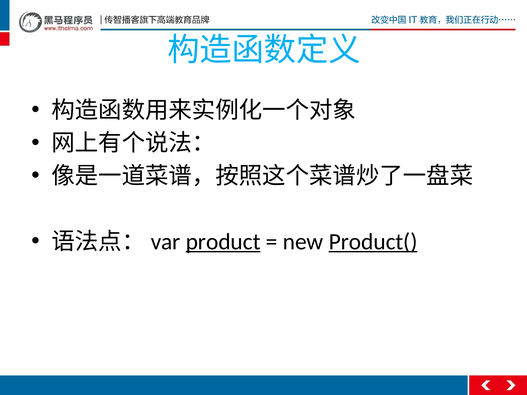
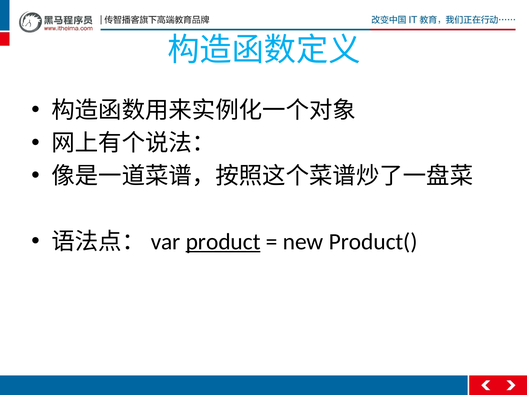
Product( underline: present -> none
